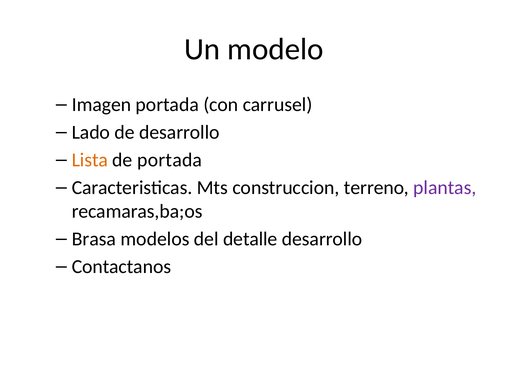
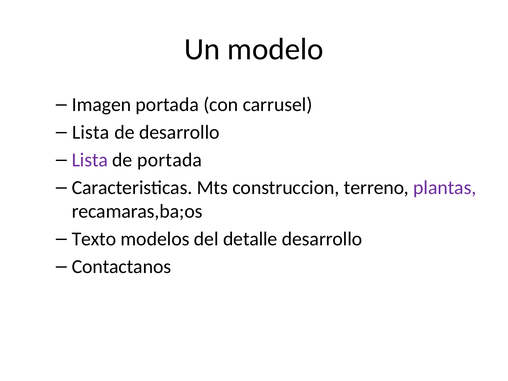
Lado at (91, 132): Lado -> Lista
Lista at (90, 160) colour: orange -> purple
Brasa: Brasa -> Texto
